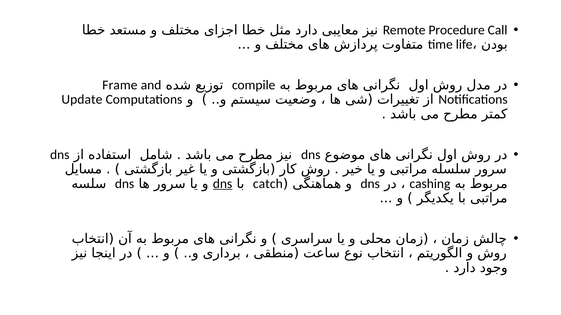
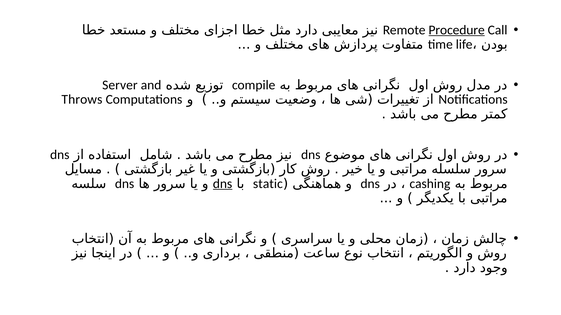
Procedure underline: none -> present
Frame: Frame -> Server
Update: Update -> Throws
catch: catch -> static
